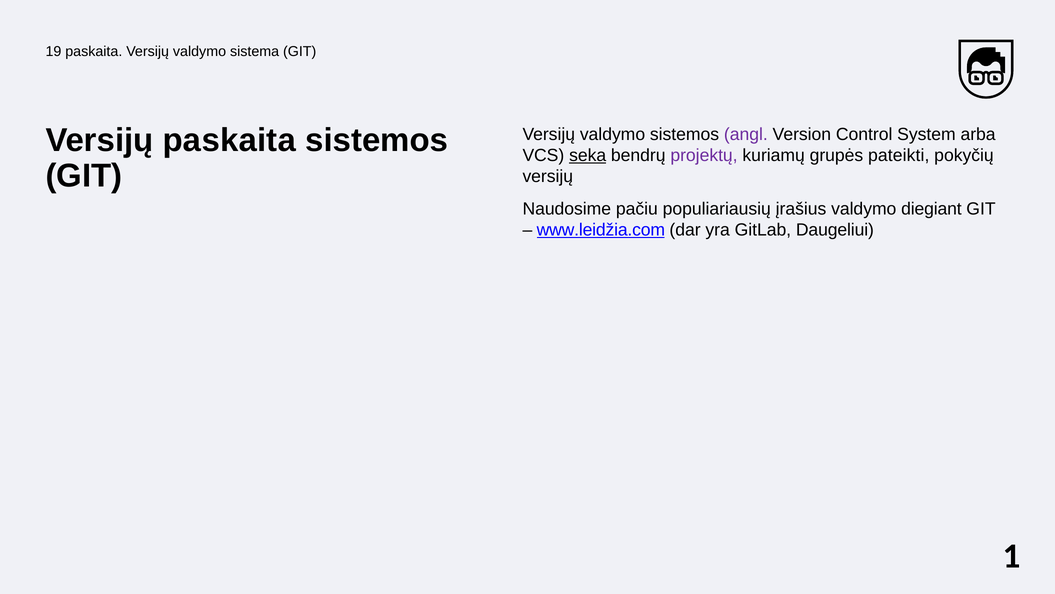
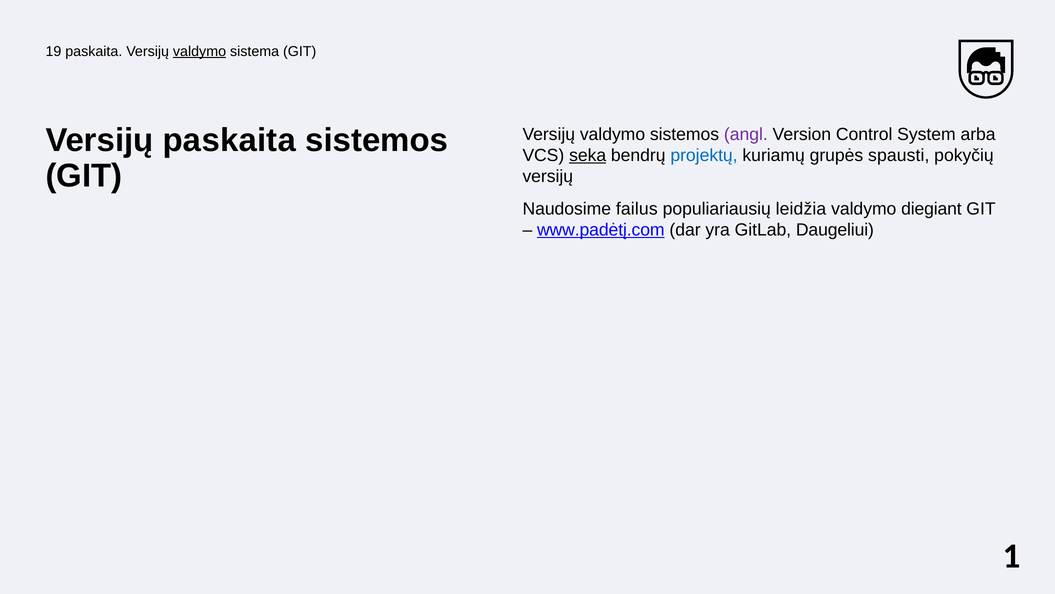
valdymo at (200, 51) underline: none -> present
projektų colour: purple -> blue
pateikti: pateikti -> spausti
pačiu: pačiu -> failus
įrašius: įrašius -> leidžia
www.leidžia.com: www.leidžia.com -> www.padėtį.com
